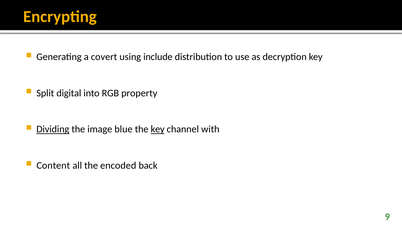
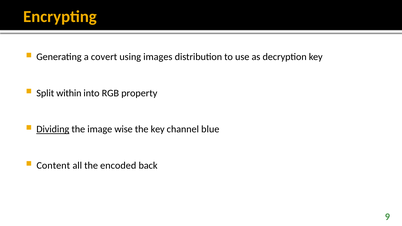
include: include -> images
digital: digital -> within
blue: blue -> wise
key at (158, 129) underline: present -> none
with: with -> blue
